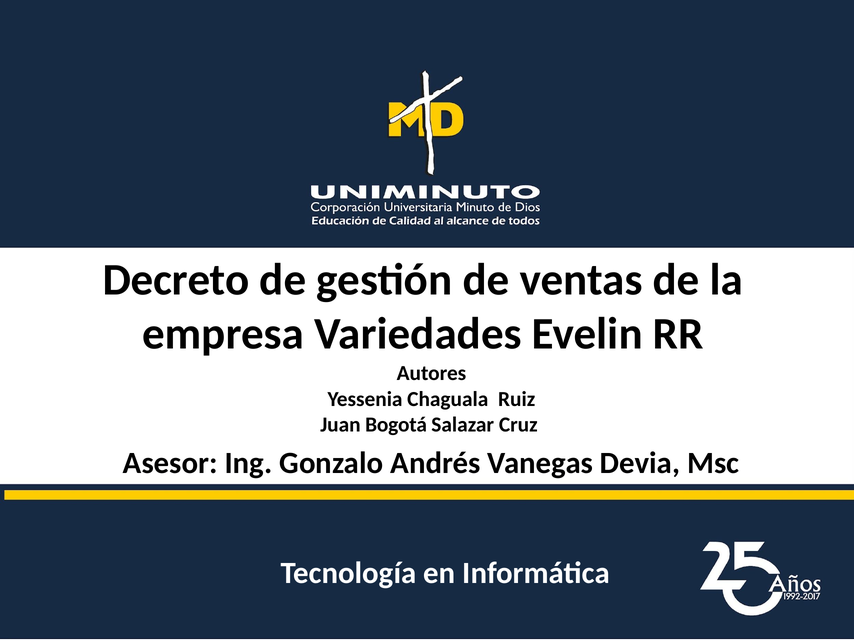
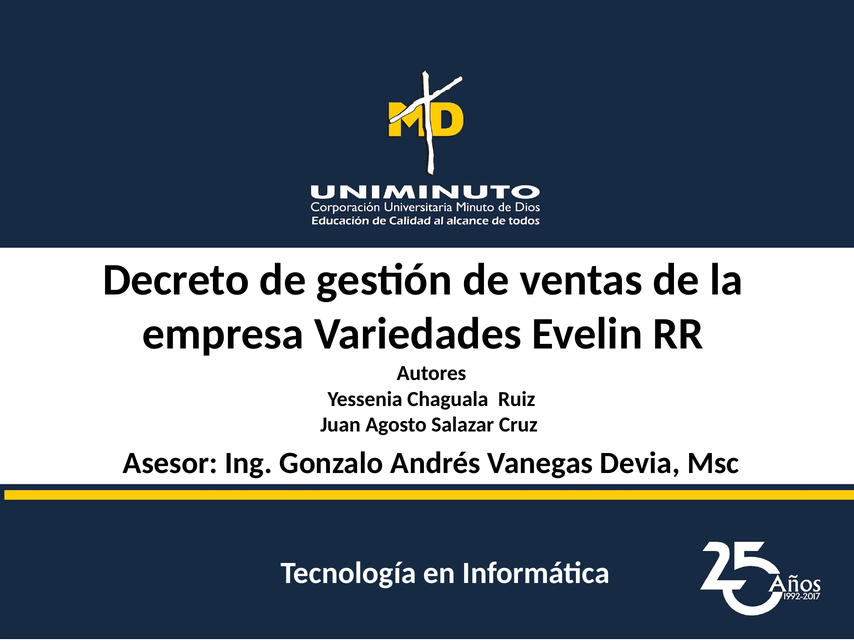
Bogotá: Bogotá -> Agosto
